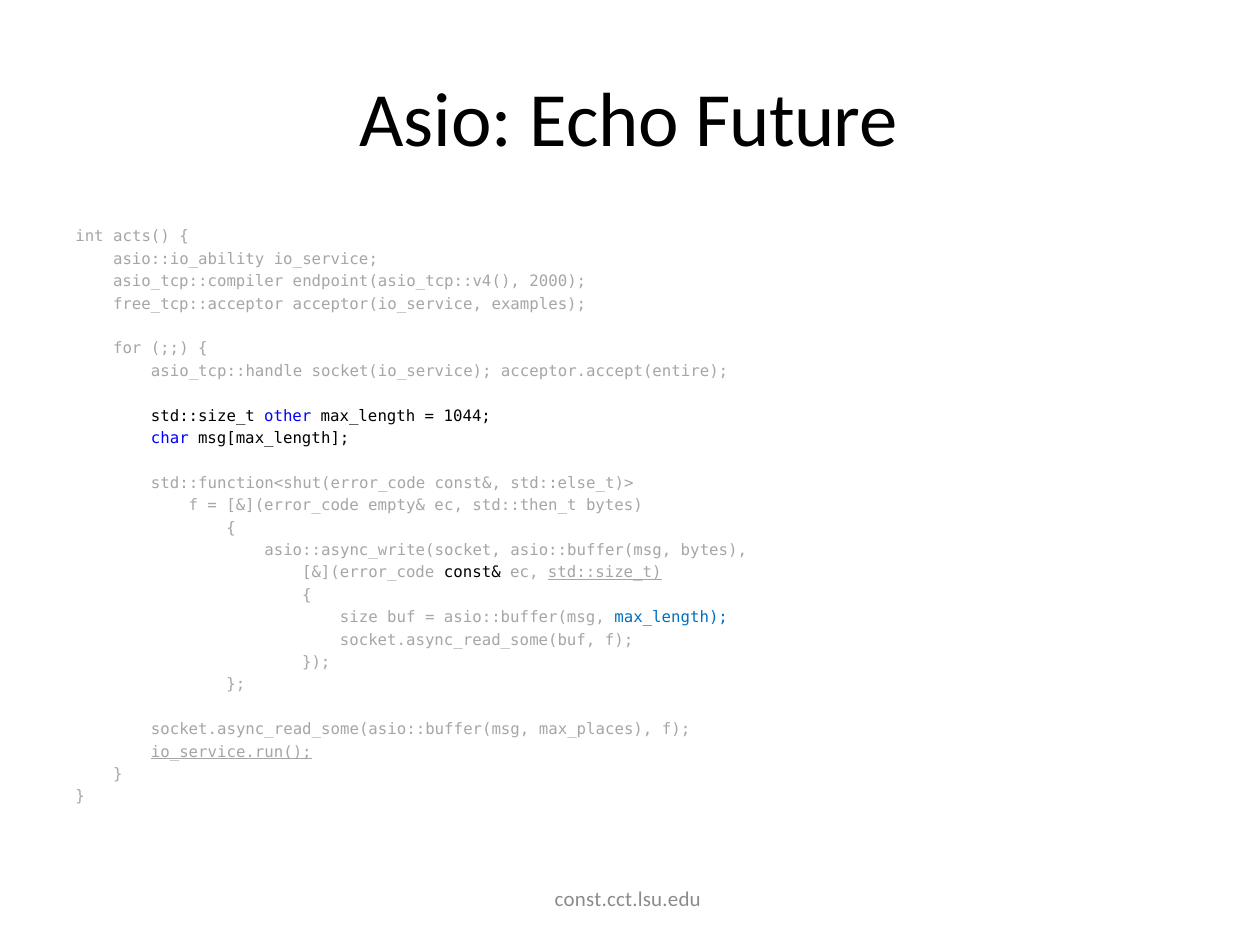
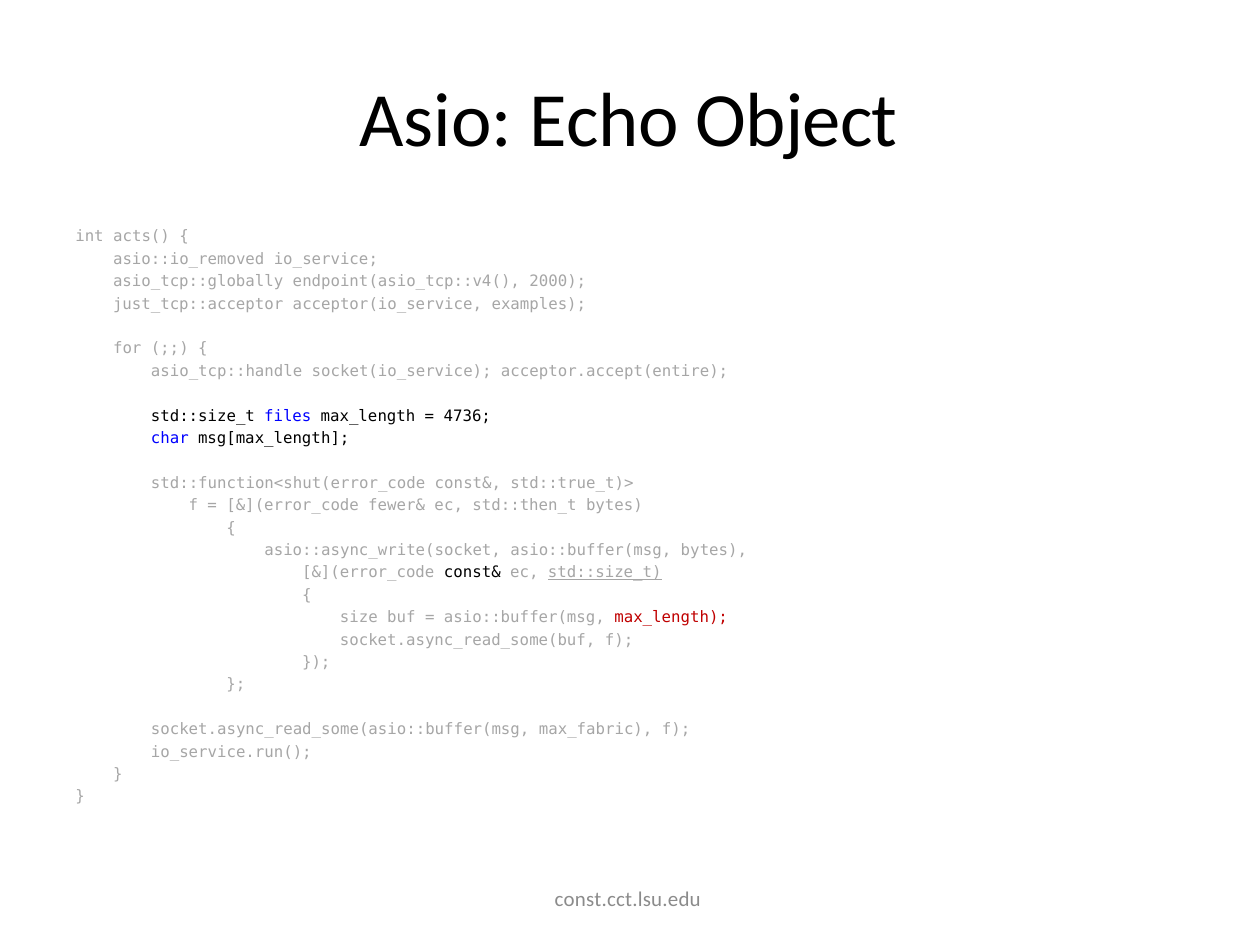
Future: Future -> Object
asio::io_ability: asio::io_ability -> asio::io_removed
asio_tcp::compiler: asio_tcp::compiler -> asio_tcp::globally
free_tcp::acceptor: free_tcp::acceptor -> just_tcp::acceptor
other: other -> files
1044: 1044 -> 4736
std::else_t)>: std::else_t)> -> std::true_t)>
empty&: empty& -> fewer&
max_length at (671, 617) colour: blue -> red
max_places: max_places -> max_fabric
io_service.run( underline: present -> none
